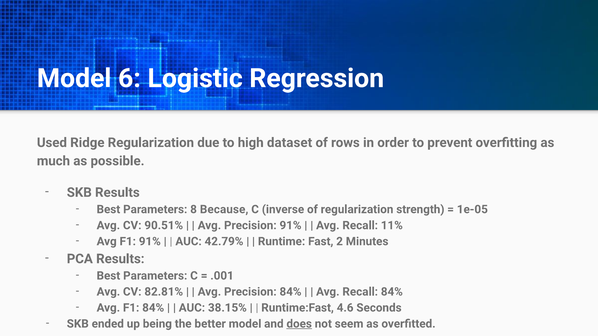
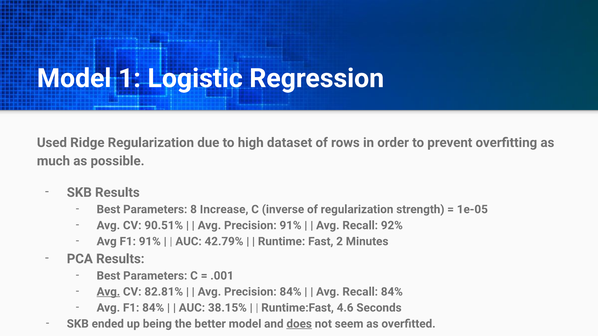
6: 6 -> 1
Because: Because -> Increase
11%: 11% -> 92%
Avg at (108, 292) underline: none -> present
